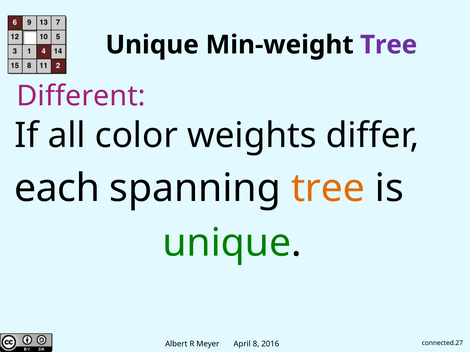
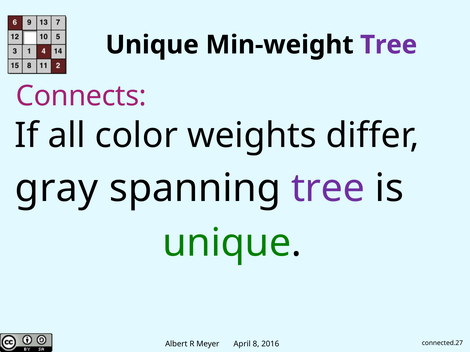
Different: Different -> Connects
each: each -> gray
tree at (328, 188) colour: orange -> purple
